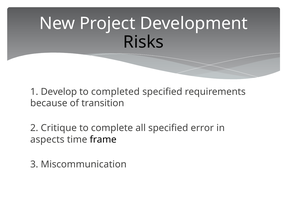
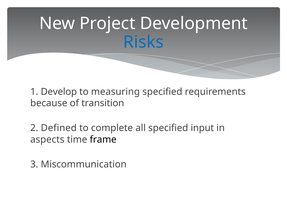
Risks colour: black -> blue
completed: completed -> measuring
Critique: Critique -> Defined
error: error -> input
